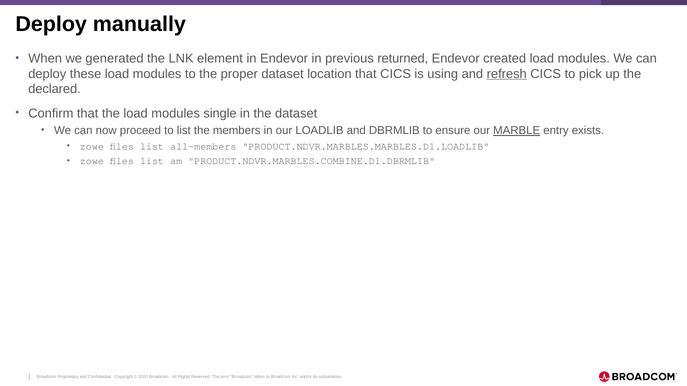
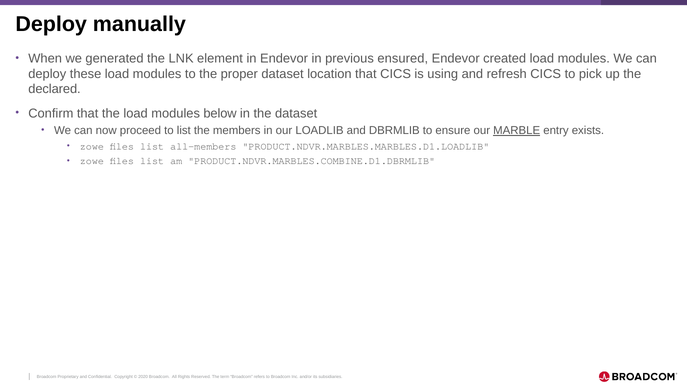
returned: returned -> ensured
refresh underline: present -> none
single: single -> below
